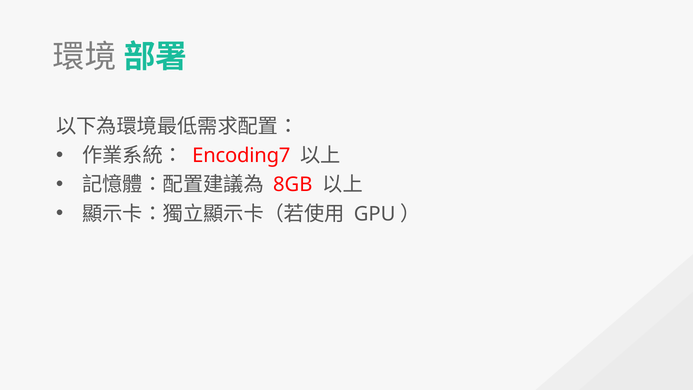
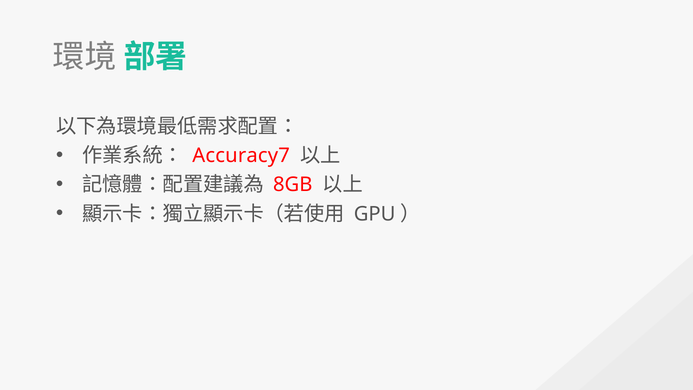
Encoding7: Encoding7 -> Accuracy7
